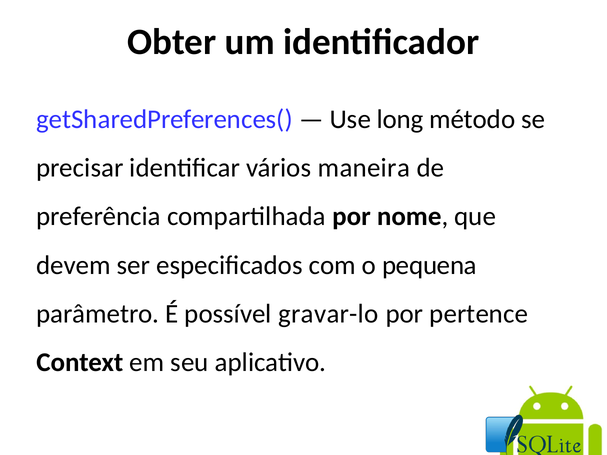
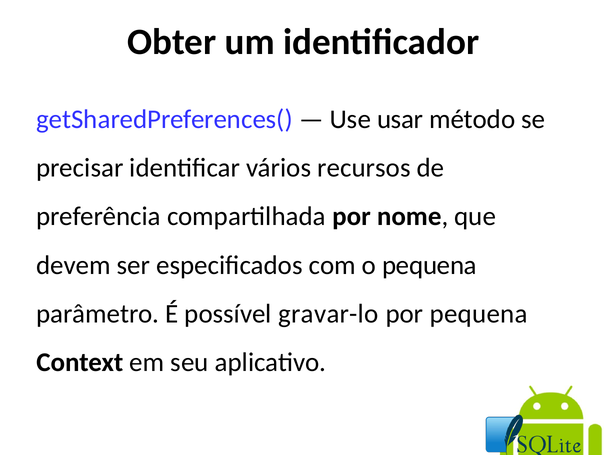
long: long -> usar
maneira: maneira -> recursos
por pertence: pertence -> pequena
